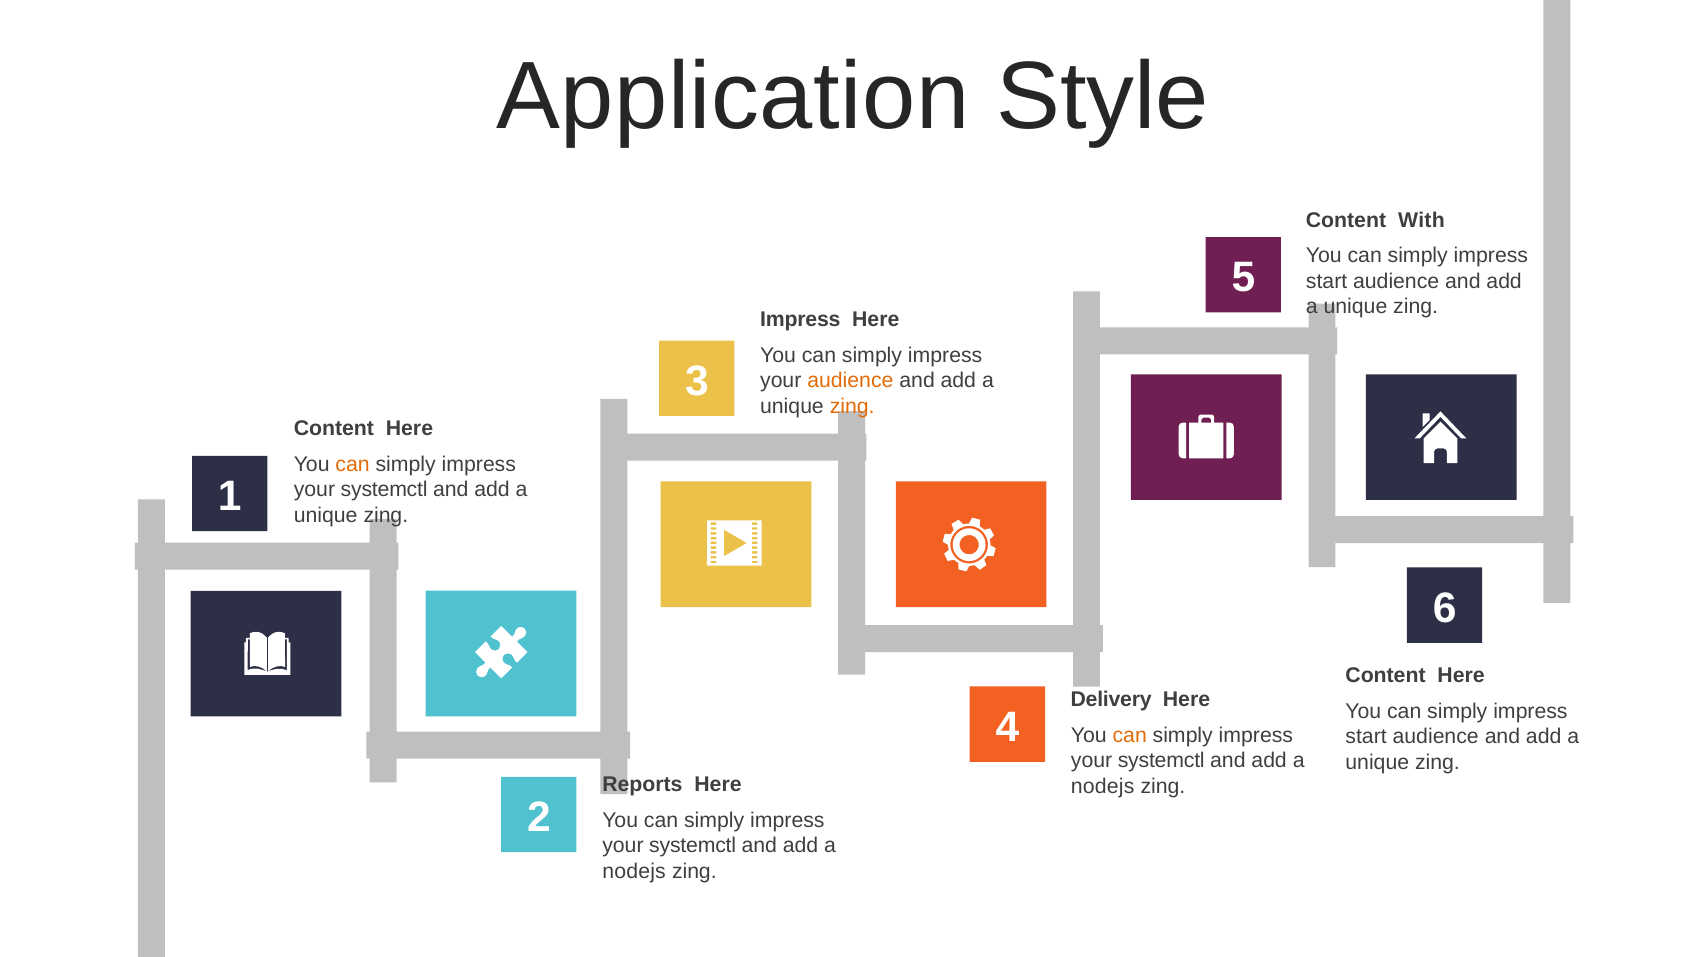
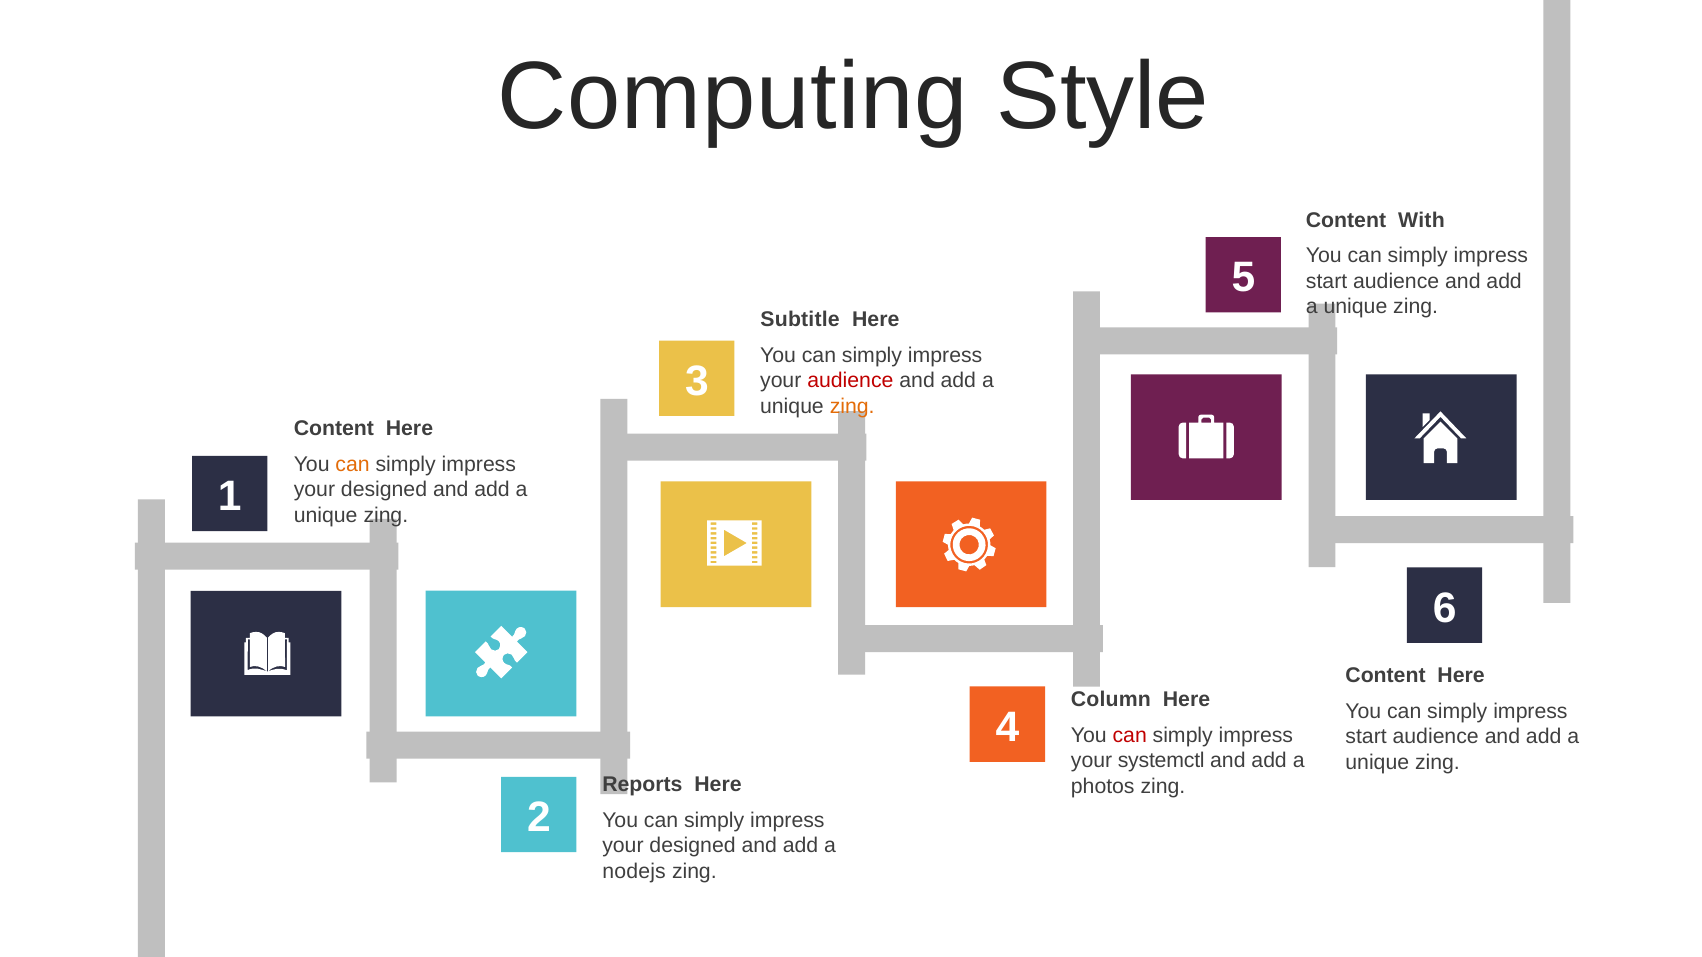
Application: Application -> Computing
Impress at (800, 320): Impress -> Subtitle
audience at (850, 381) colour: orange -> red
systemctl at (384, 490): systemctl -> designed
Delivery: Delivery -> Column
can at (1130, 736) colour: orange -> red
nodejs at (1103, 787): nodejs -> photos
systemctl at (693, 846): systemctl -> designed
